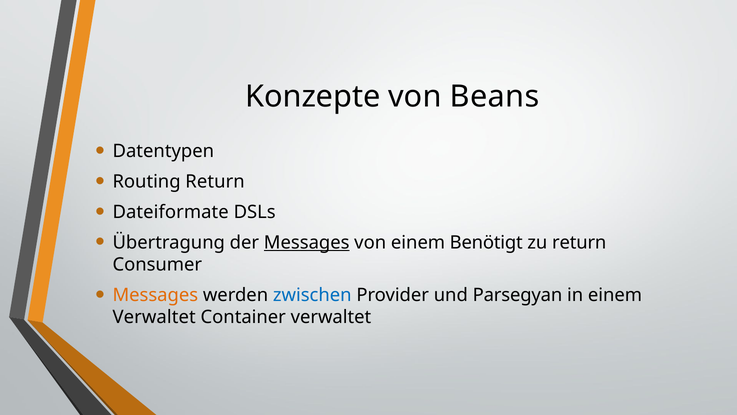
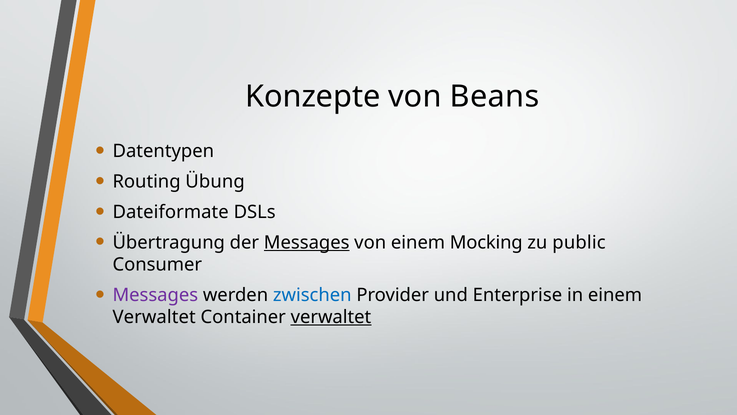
Routing Return: Return -> Übung
Benötigt: Benötigt -> Mocking
zu return: return -> public
Messages at (155, 295) colour: orange -> purple
Parsegyan: Parsegyan -> Enterprise
verwaltet at (331, 317) underline: none -> present
